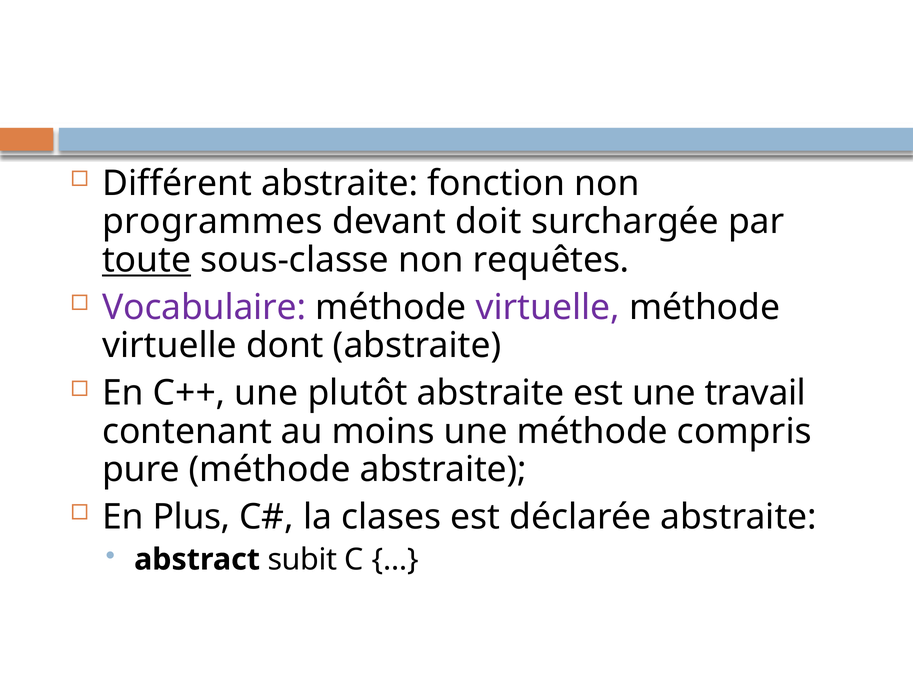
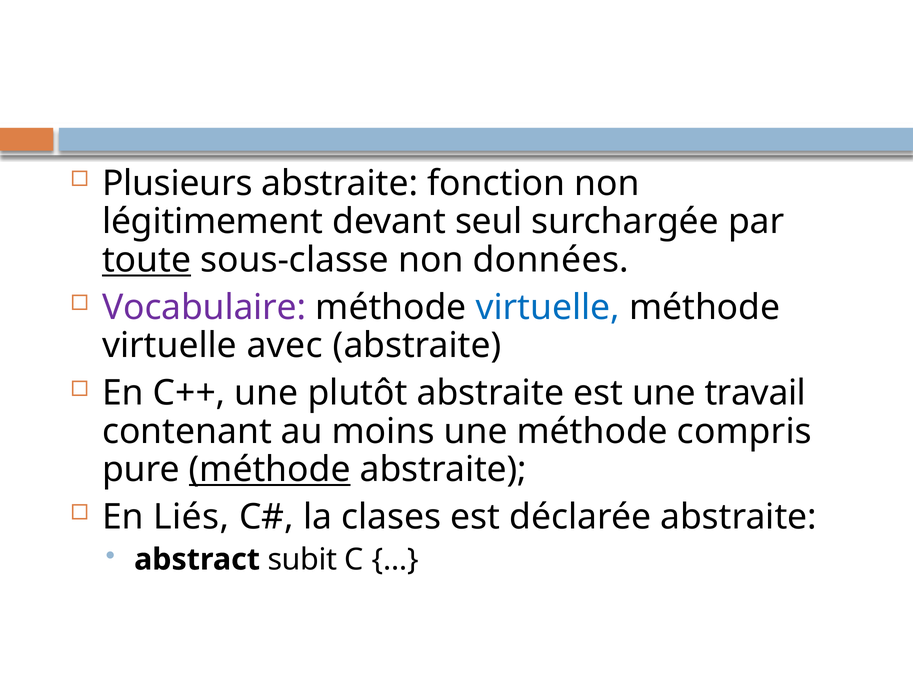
Différent: Différent -> Plusieurs
programmes: programmes -> légitimement
doit: doit -> seul
requêtes: requêtes -> données
virtuelle at (548, 307) colour: purple -> blue
dont: dont -> avec
méthode at (270, 469) underline: none -> present
Plus: Plus -> Liés
